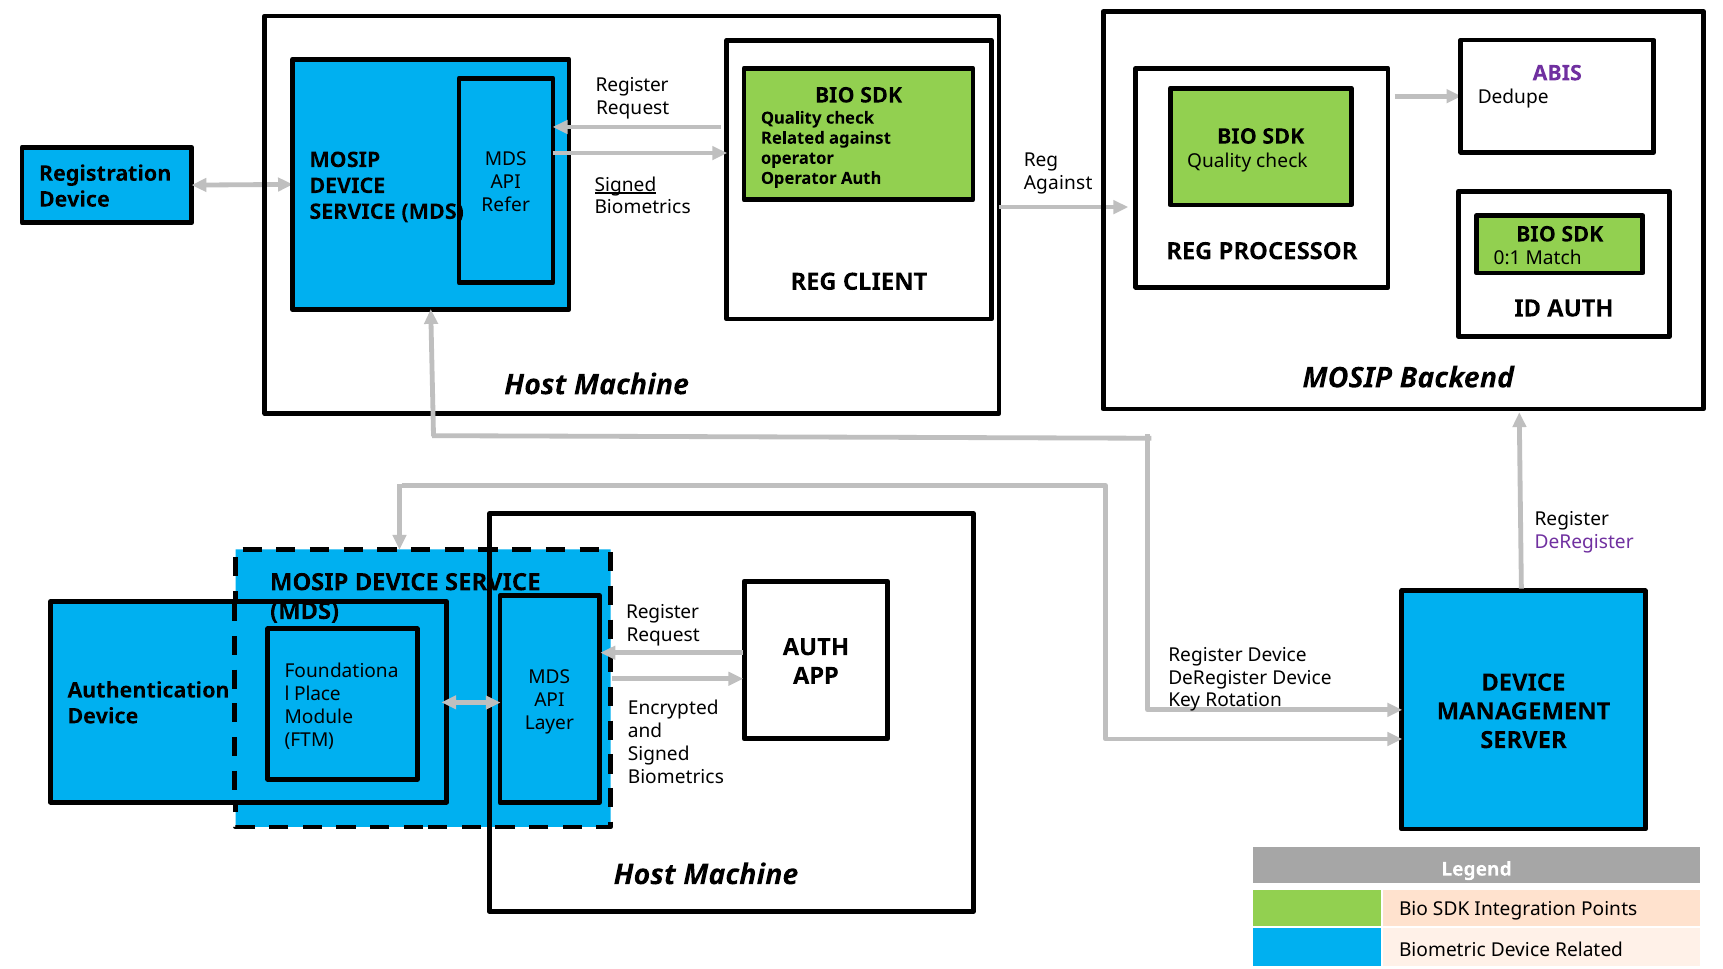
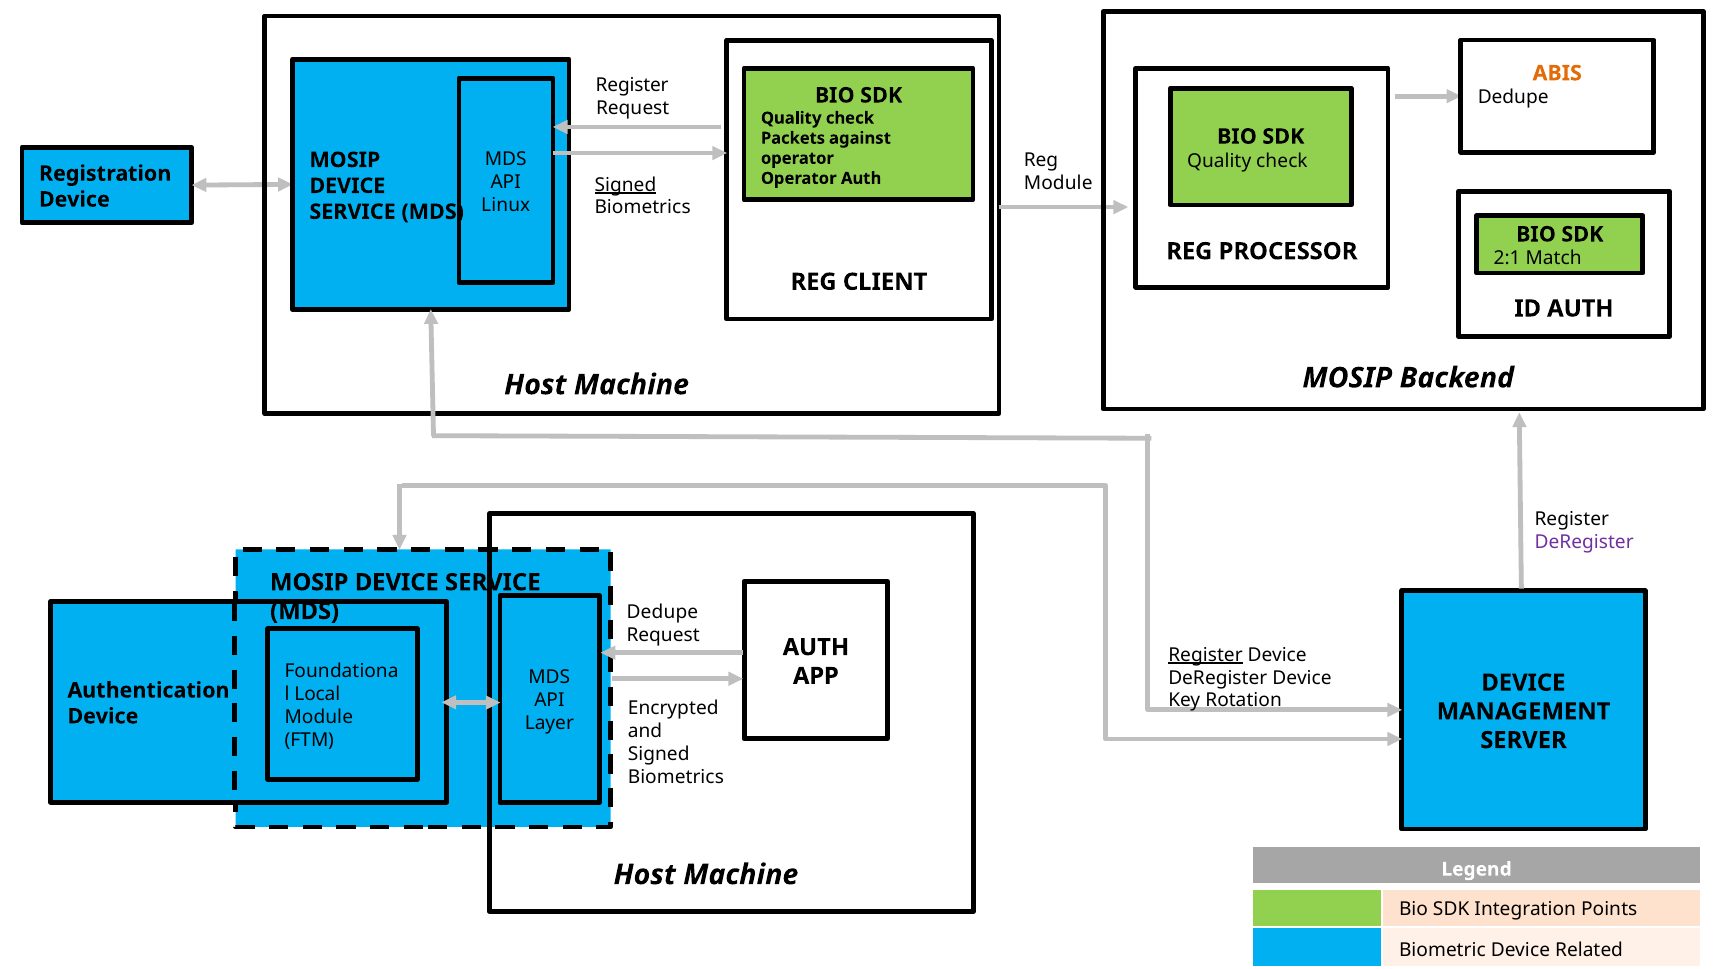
ABIS colour: purple -> orange
Related at (793, 138): Related -> Packets
Against at (1058, 183): Against -> Module
Refer: Refer -> Linux
0:1: 0:1 -> 2:1
Register at (663, 612): Register -> Dedupe
Register at (1205, 655) underline: none -> present
Place: Place -> Local
